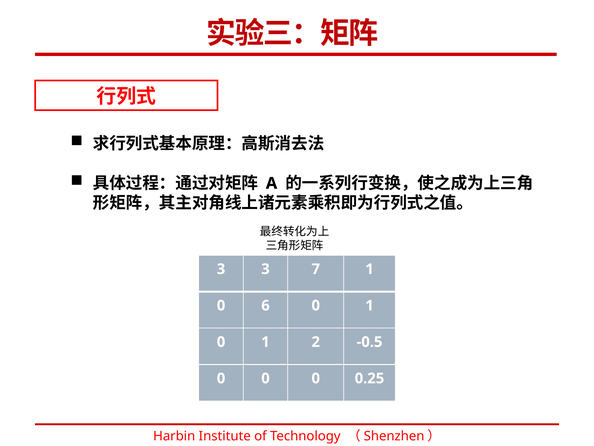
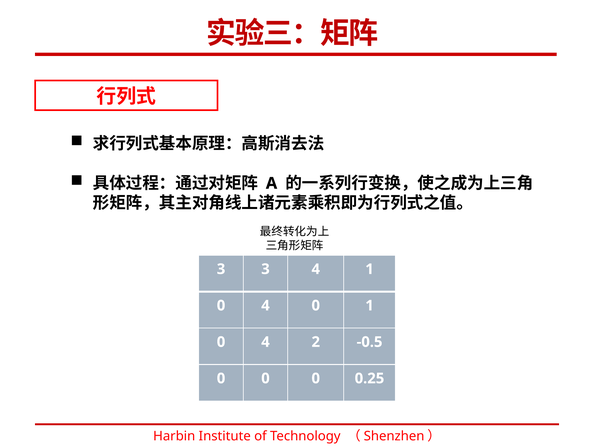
3 7: 7 -> 4
6 at (265, 305): 6 -> 4
1 at (265, 342): 1 -> 4
